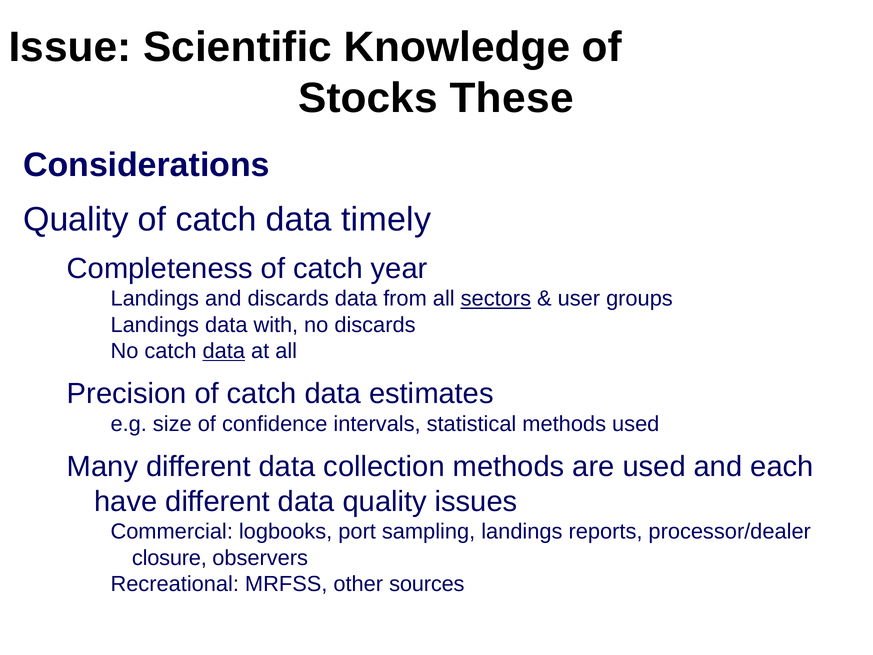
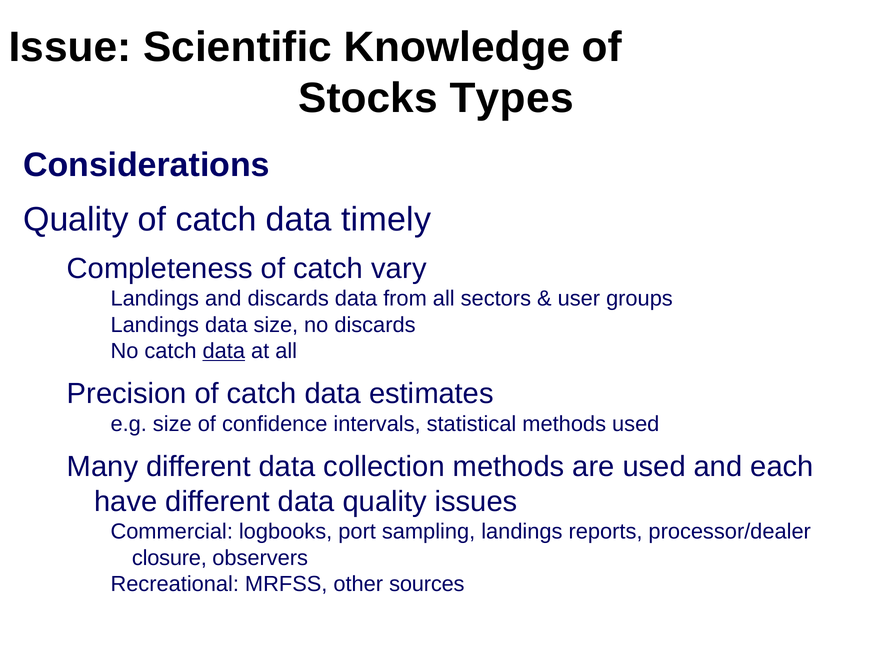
These: These -> Types
year: year -> vary
sectors underline: present -> none
data with: with -> size
